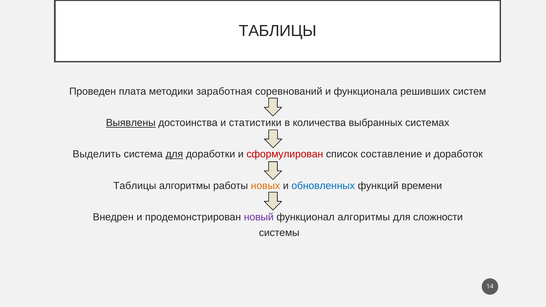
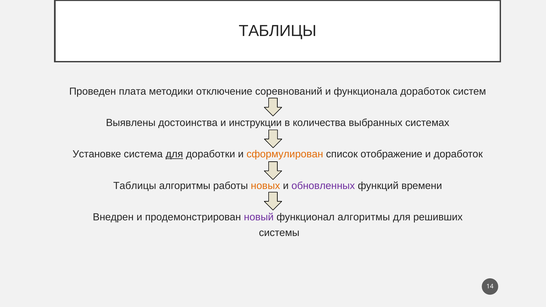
заработная: заработная -> отключение
функционала решивших: решивших -> доработок
Выявлены underline: present -> none
статистики: статистики -> инструкции
Выделить: Выделить -> Установке
сформулирован colour: red -> orange
составление: составление -> отображение
обновленных colour: blue -> purple
сложности: сложности -> решивших
